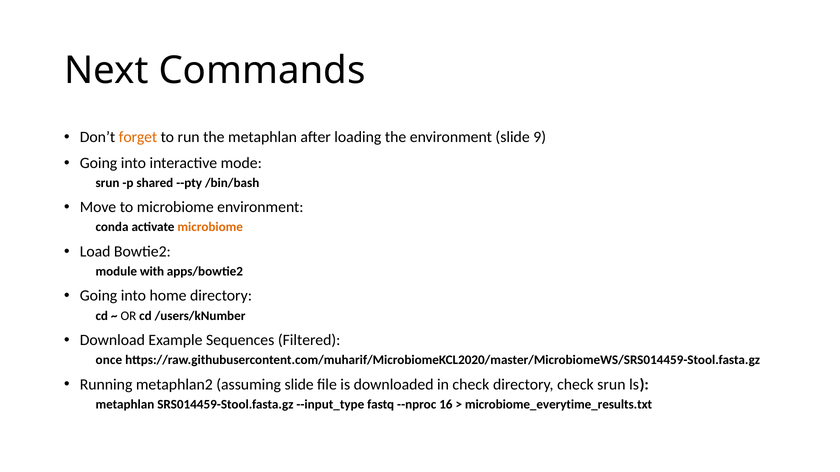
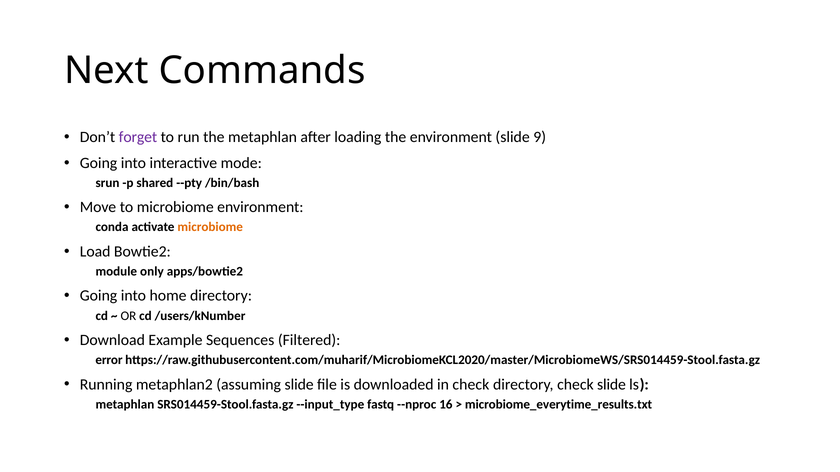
forget colour: orange -> purple
with: with -> only
once: once -> error
check srun: srun -> slide
